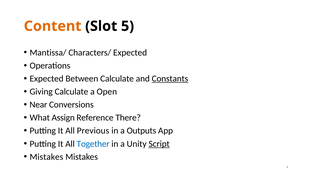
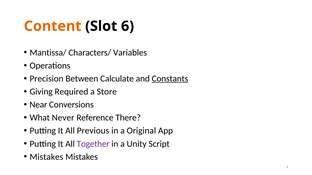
5: 5 -> 6
Characters/ Expected: Expected -> Variables
Expected at (47, 79): Expected -> Precision
Giving Calculate: Calculate -> Required
Open: Open -> Store
Assign: Assign -> Never
Outputs: Outputs -> Original
Together colour: blue -> purple
Script underline: present -> none
